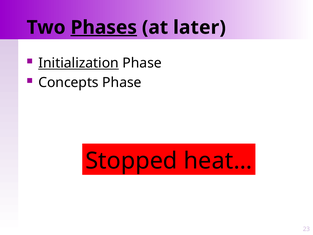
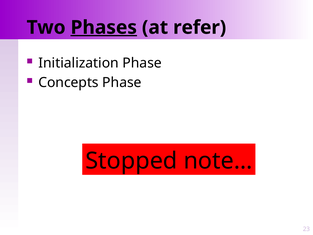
later: later -> refer
Initialization underline: present -> none
heat…: heat… -> note…
